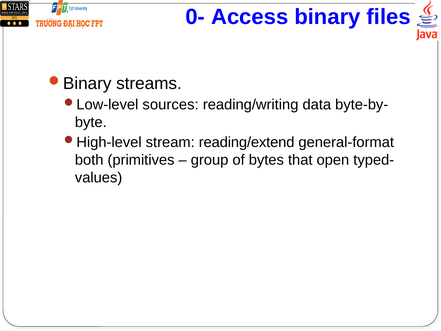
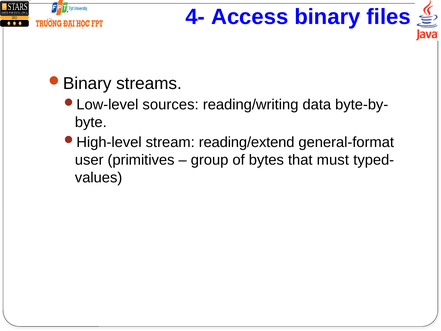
0-: 0- -> 4-
both: both -> user
open: open -> must
